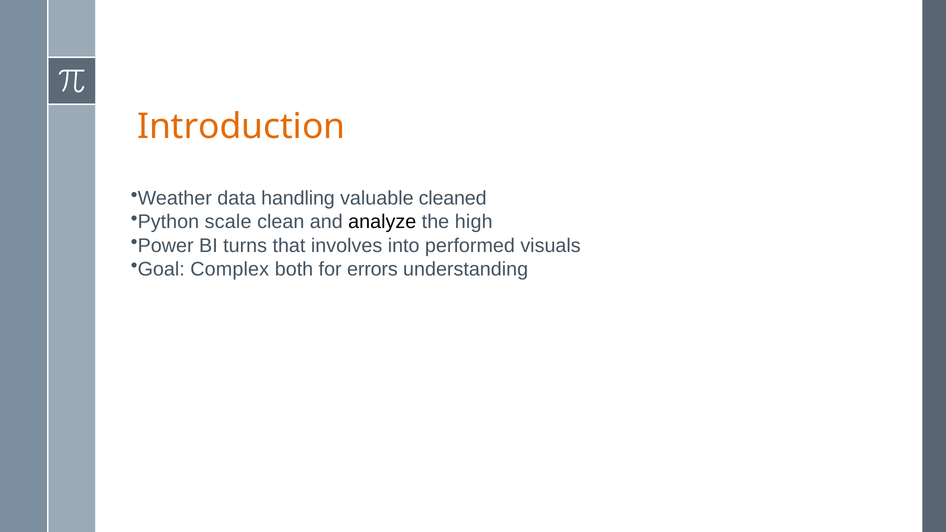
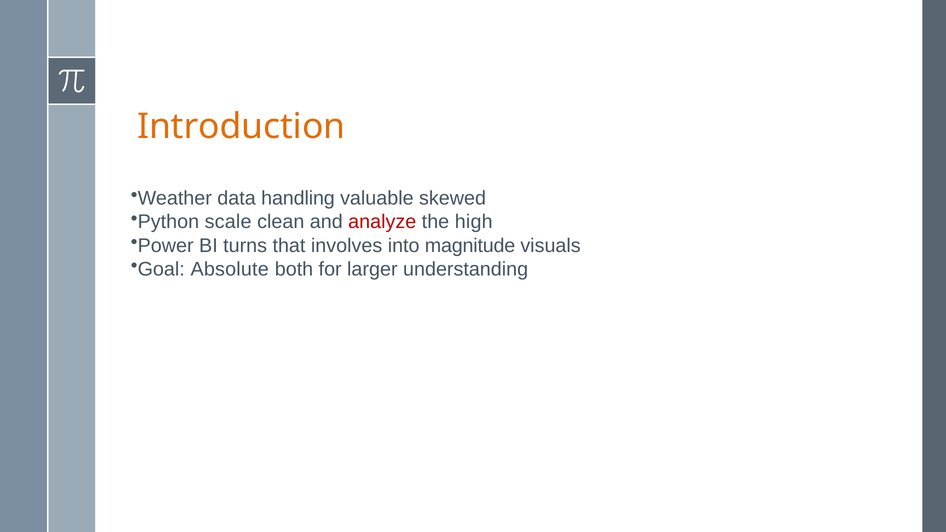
cleaned: cleaned -> skewed
analyze colour: black -> red
performed: performed -> magnitude
Complex: Complex -> Absolute
errors: errors -> larger
